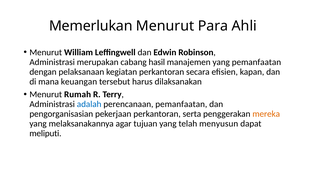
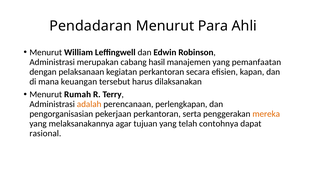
Memerlukan: Memerlukan -> Pendadaran
adalah colour: blue -> orange
perencanaan pemanfaatan: pemanfaatan -> perlengkapan
menyusun: menyusun -> contohnya
meliputi: meliputi -> rasional
